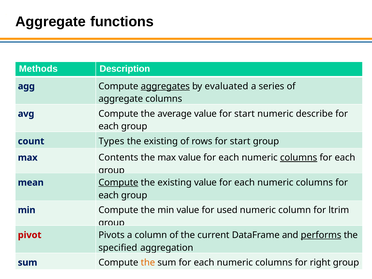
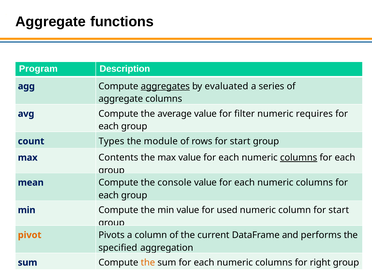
Methods: Methods -> Program
value for start: start -> filter
describe: describe -> requires
existing at (161, 141): existing -> module
Compute at (118, 183) underline: present -> none
existing at (175, 183): existing -> console
column for ltrim: ltrim -> start
pivot colour: red -> orange
performs underline: present -> none
